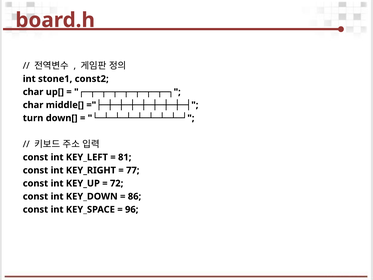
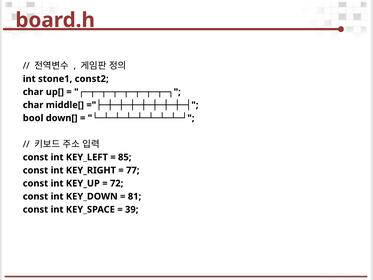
turn: turn -> bool
81: 81 -> 85
86: 86 -> 81
96: 96 -> 39
